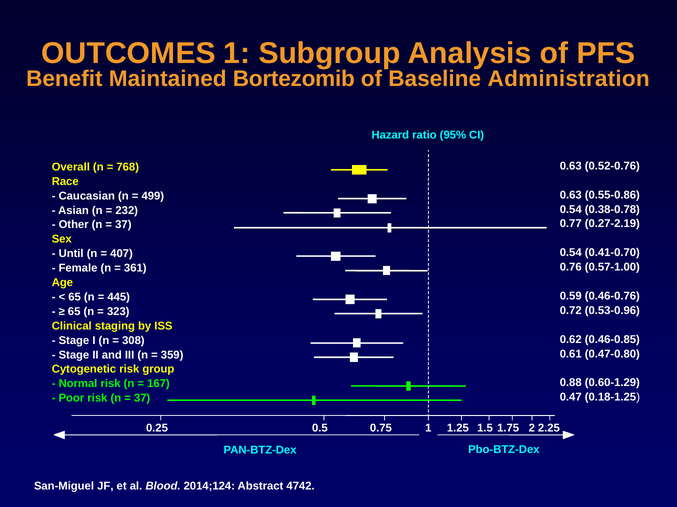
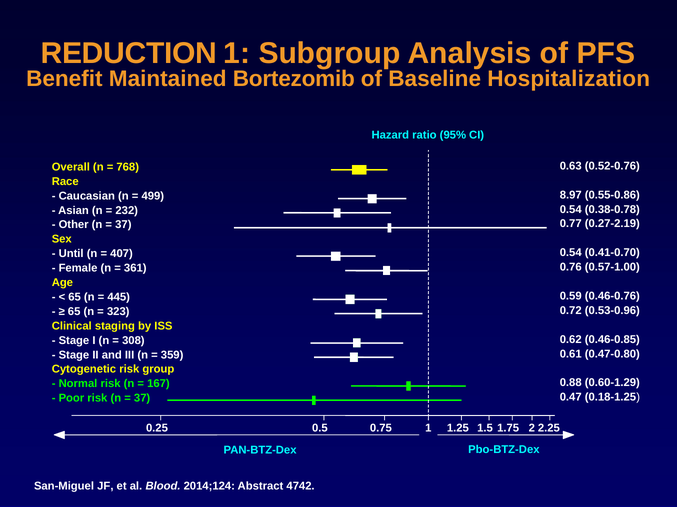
OUTCOMES: OUTCOMES -> REDUCTION
Administration: Administration -> Hospitalization
0.63 at (571, 195): 0.63 -> 8.97
